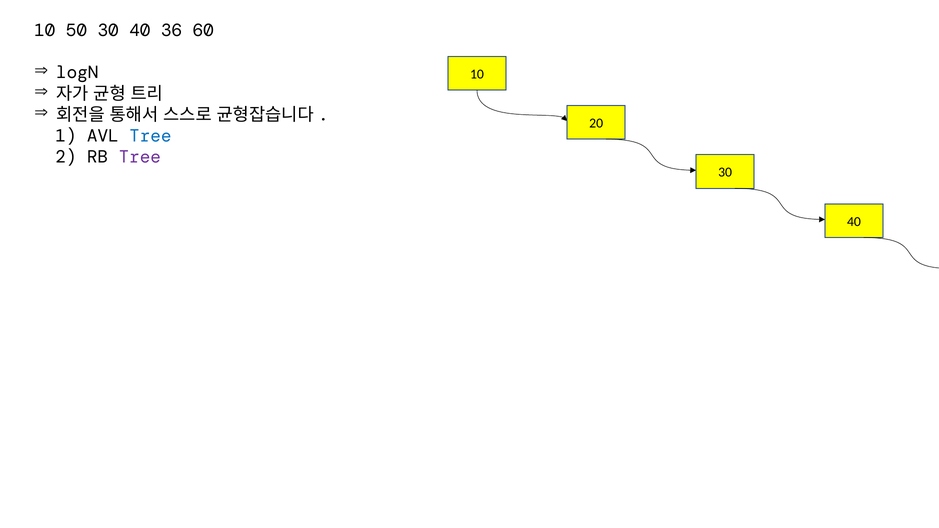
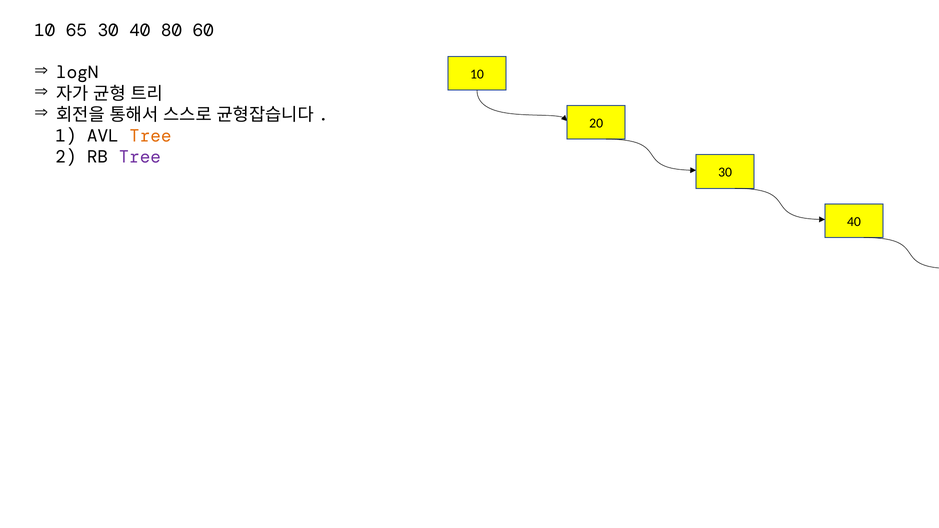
50: 50 -> 65
36: 36 -> 80
Tree at (150, 136) colour: blue -> orange
